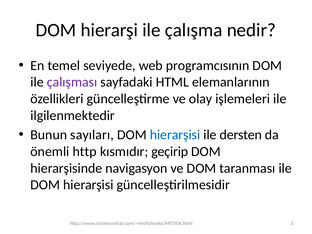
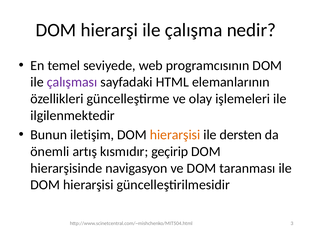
sayıları: sayıları -> iletişim
hierarşisi at (175, 135) colour: blue -> orange
http: http -> artış
